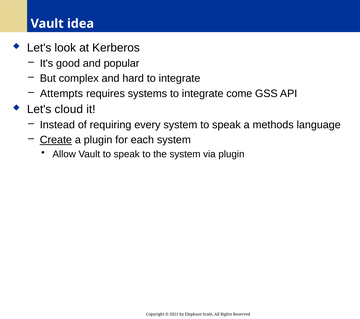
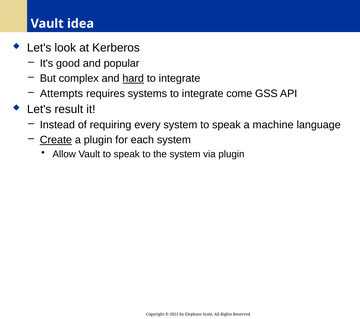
hard underline: none -> present
cloud: cloud -> result
methods: methods -> machine
